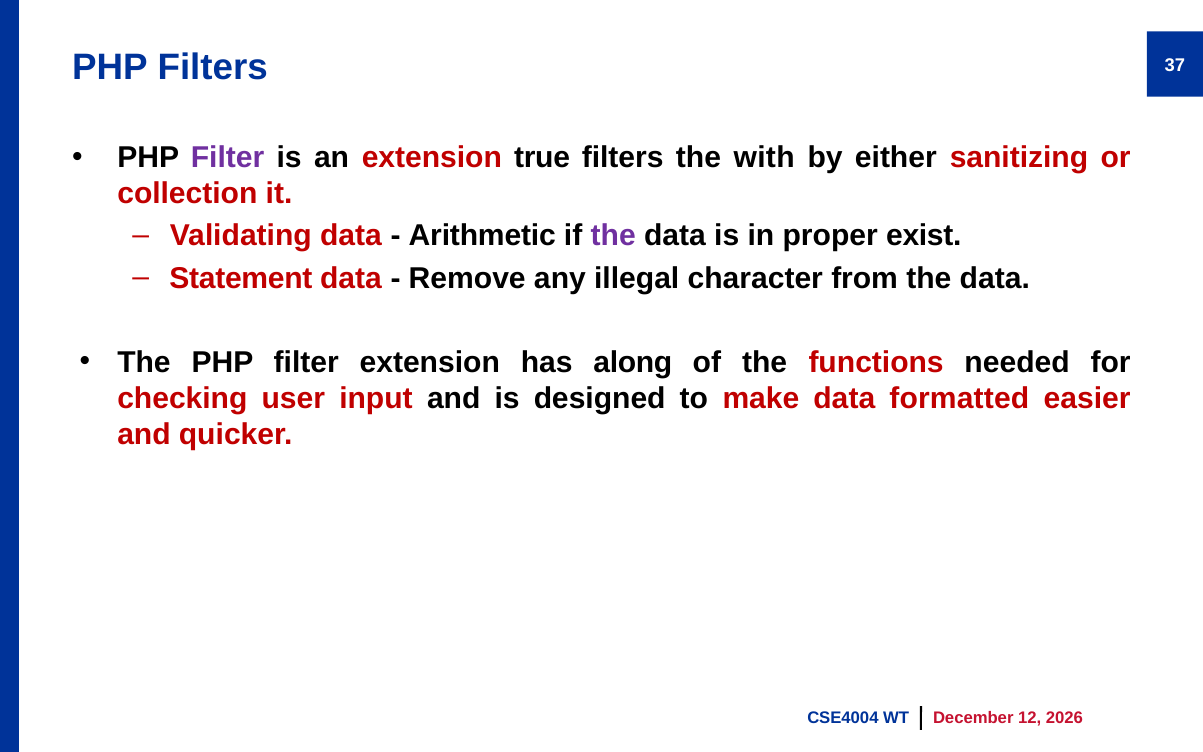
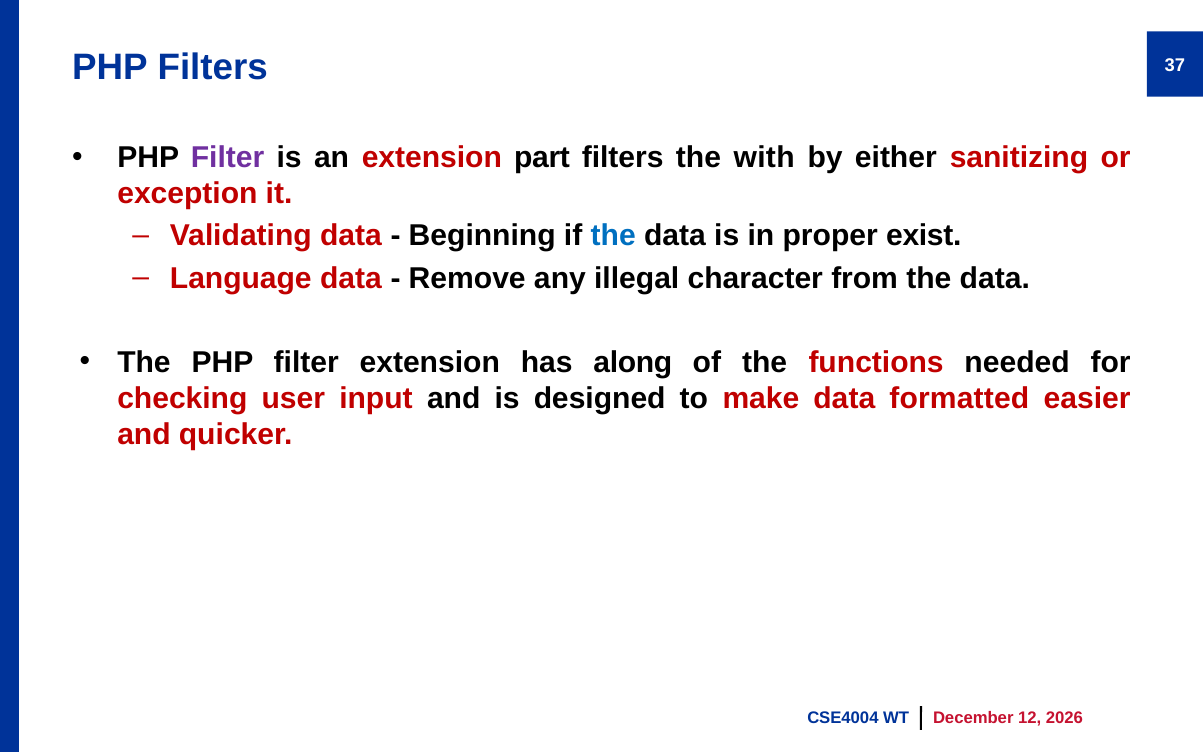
true: true -> part
collection: collection -> exception
Arithmetic: Arithmetic -> Beginning
the at (613, 236) colour: purple -> blue
Statement: Statement -> Language
